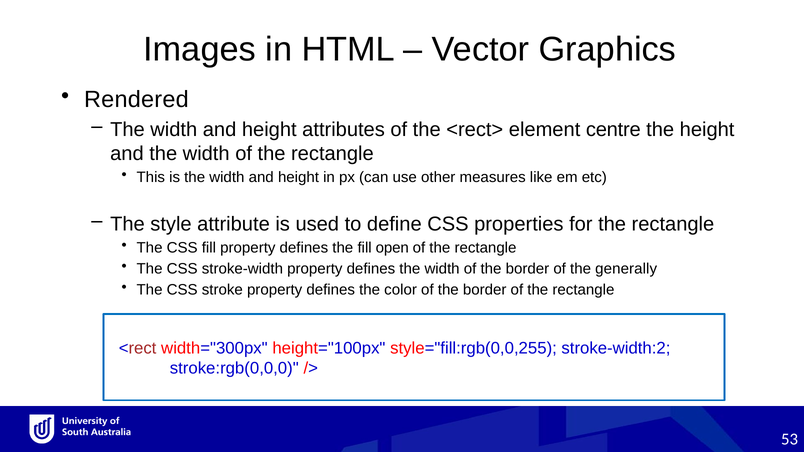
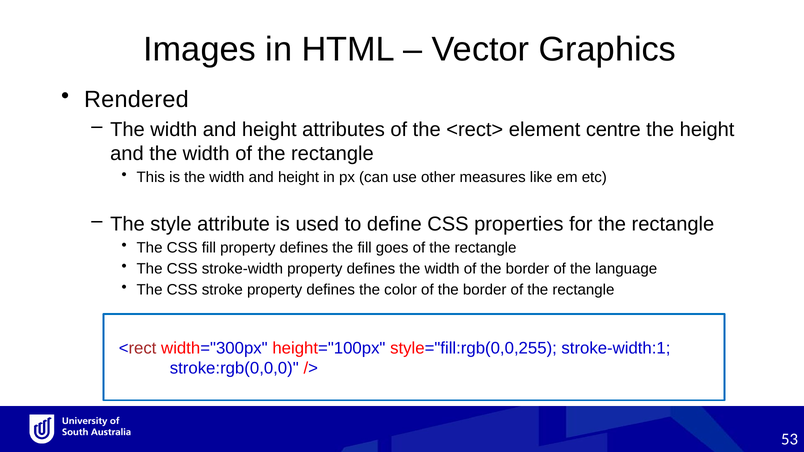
open: open -> goes
generally: generally -> language
stroke-width:2: stroke-width:2 -> stroke-width:1
